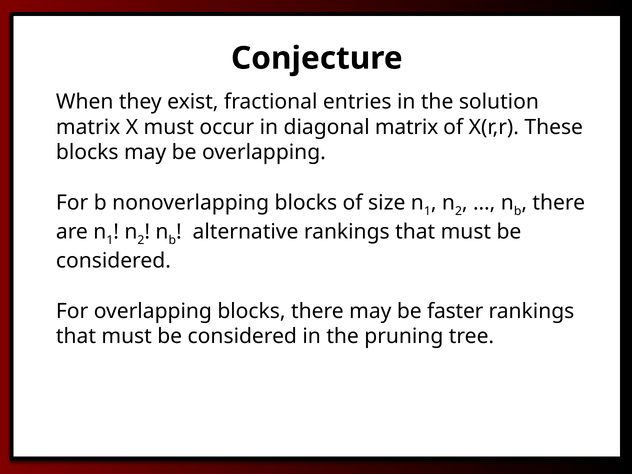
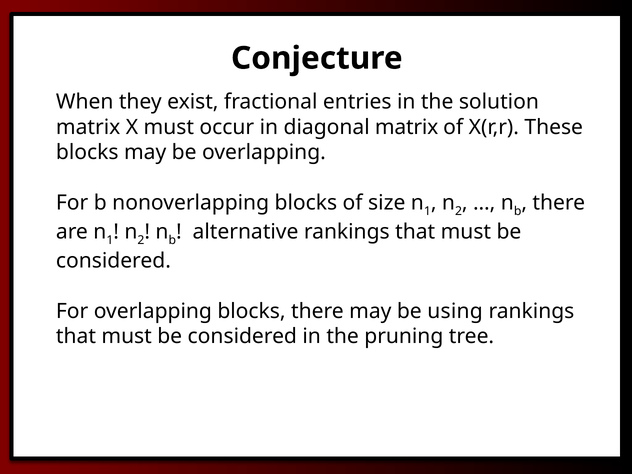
faster: faster -> using
